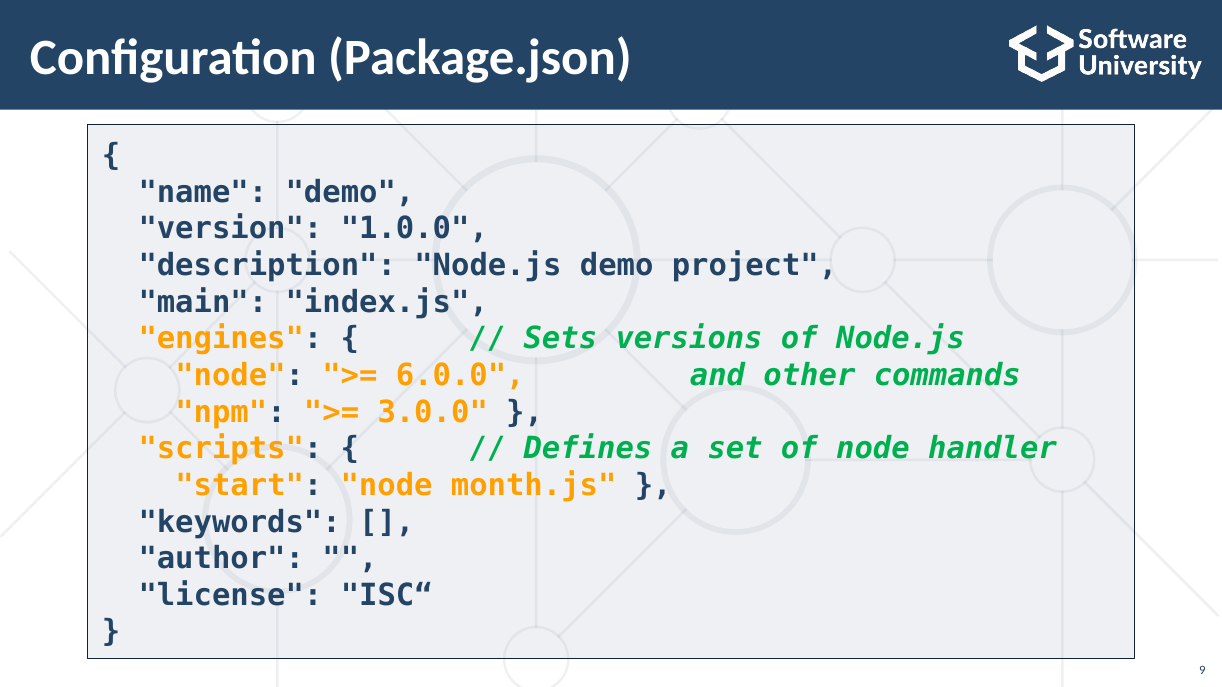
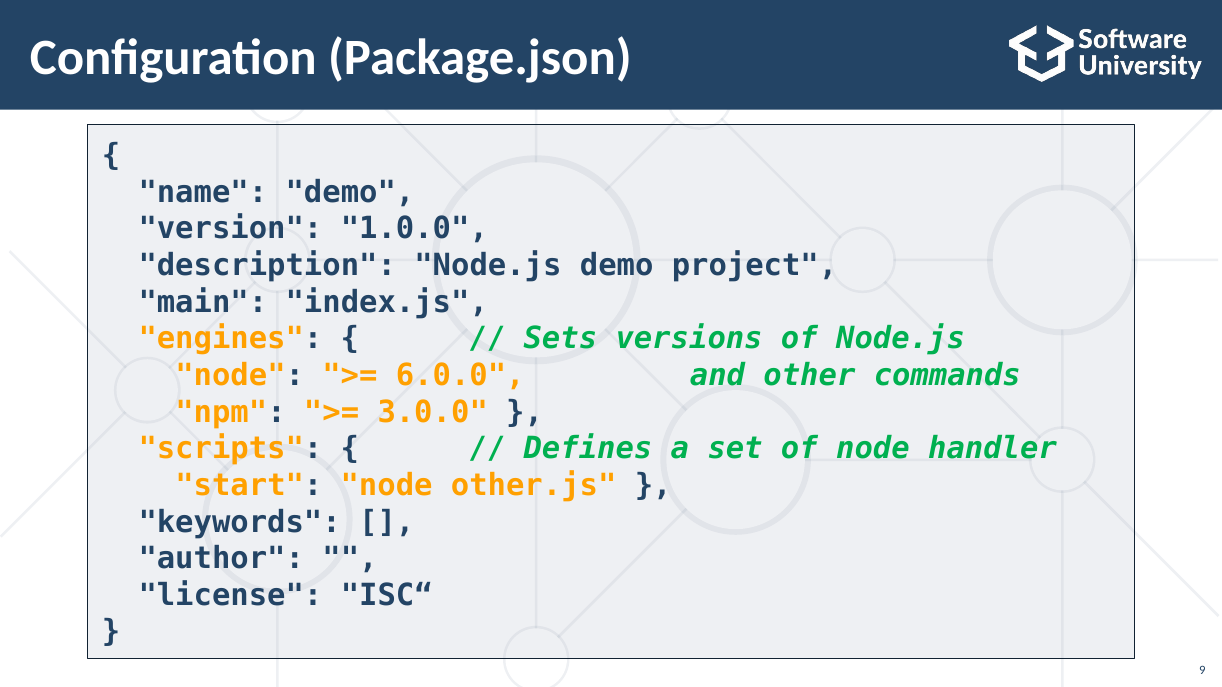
month.js: month.js -> other.js
